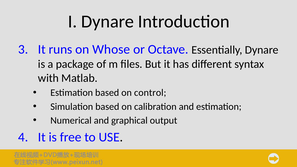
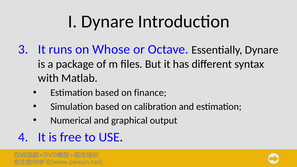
control: control -> finance
